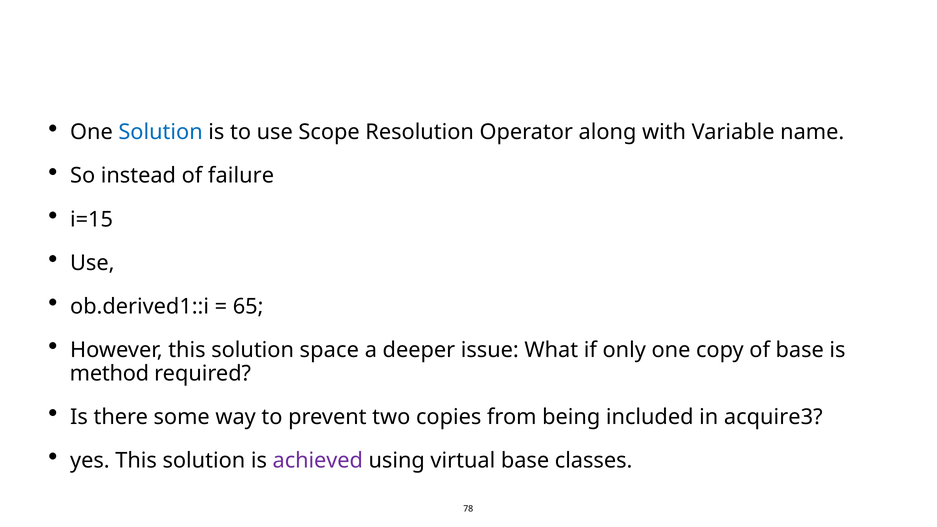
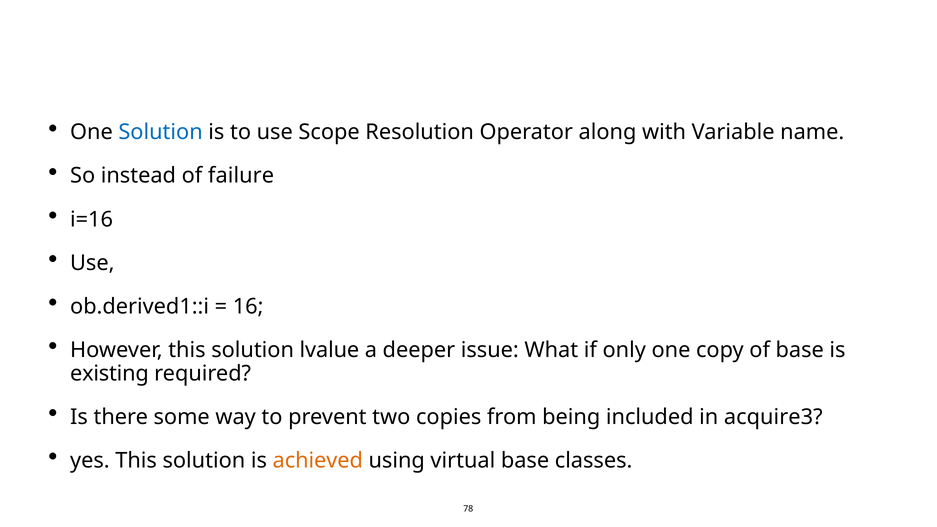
i=15: i=15 -> i=16
65: 65 -> 16
space: space -> lvalue
method: method -> existing
achieved colour: purple -> orange
